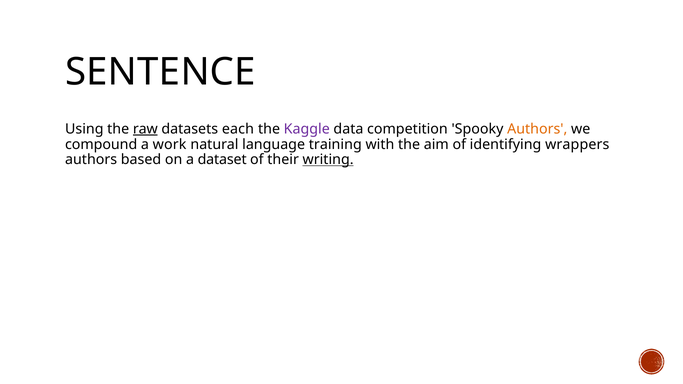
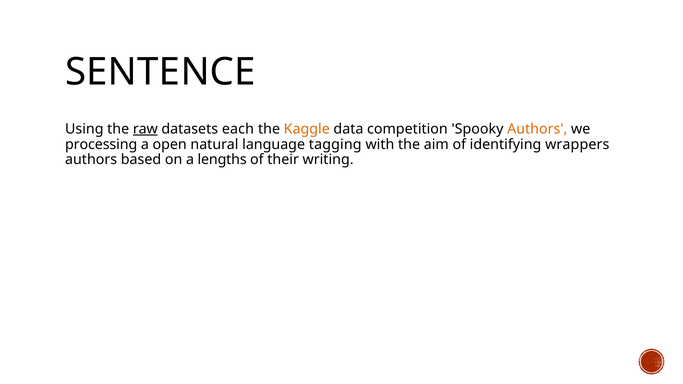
Kaggle colour: purple -> orange
compound: compound -> processing
work: work -> open
training: training -> tagging
dataset: dataset -> lengths
writing underline: present -> none
